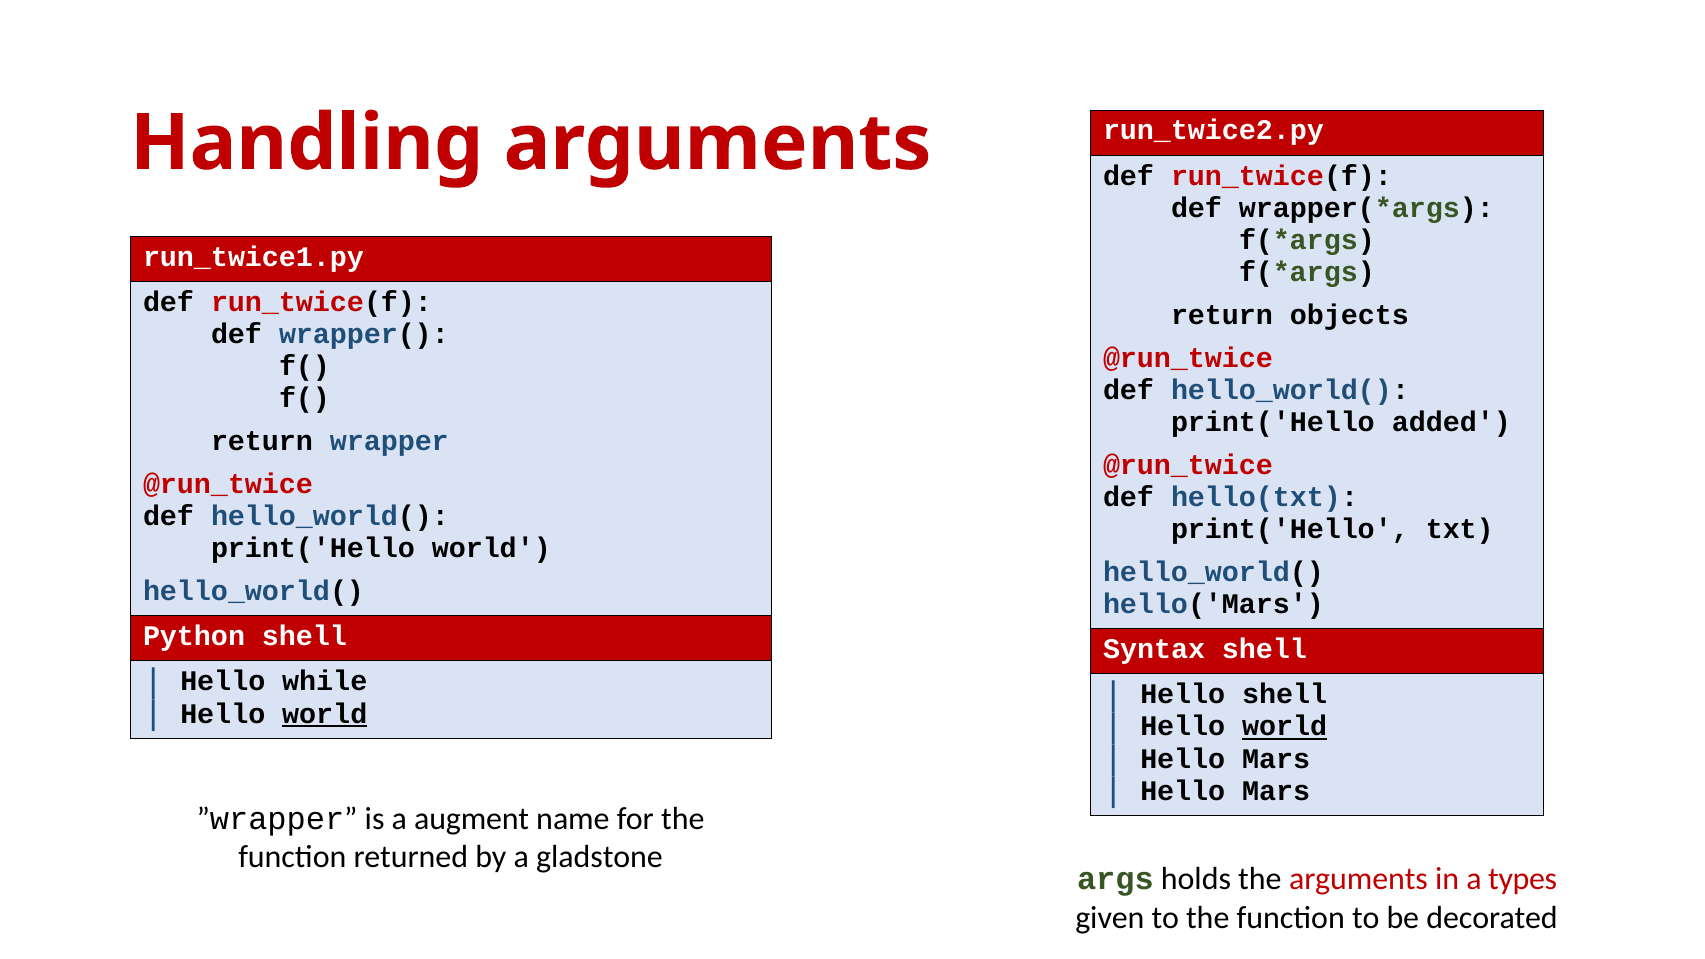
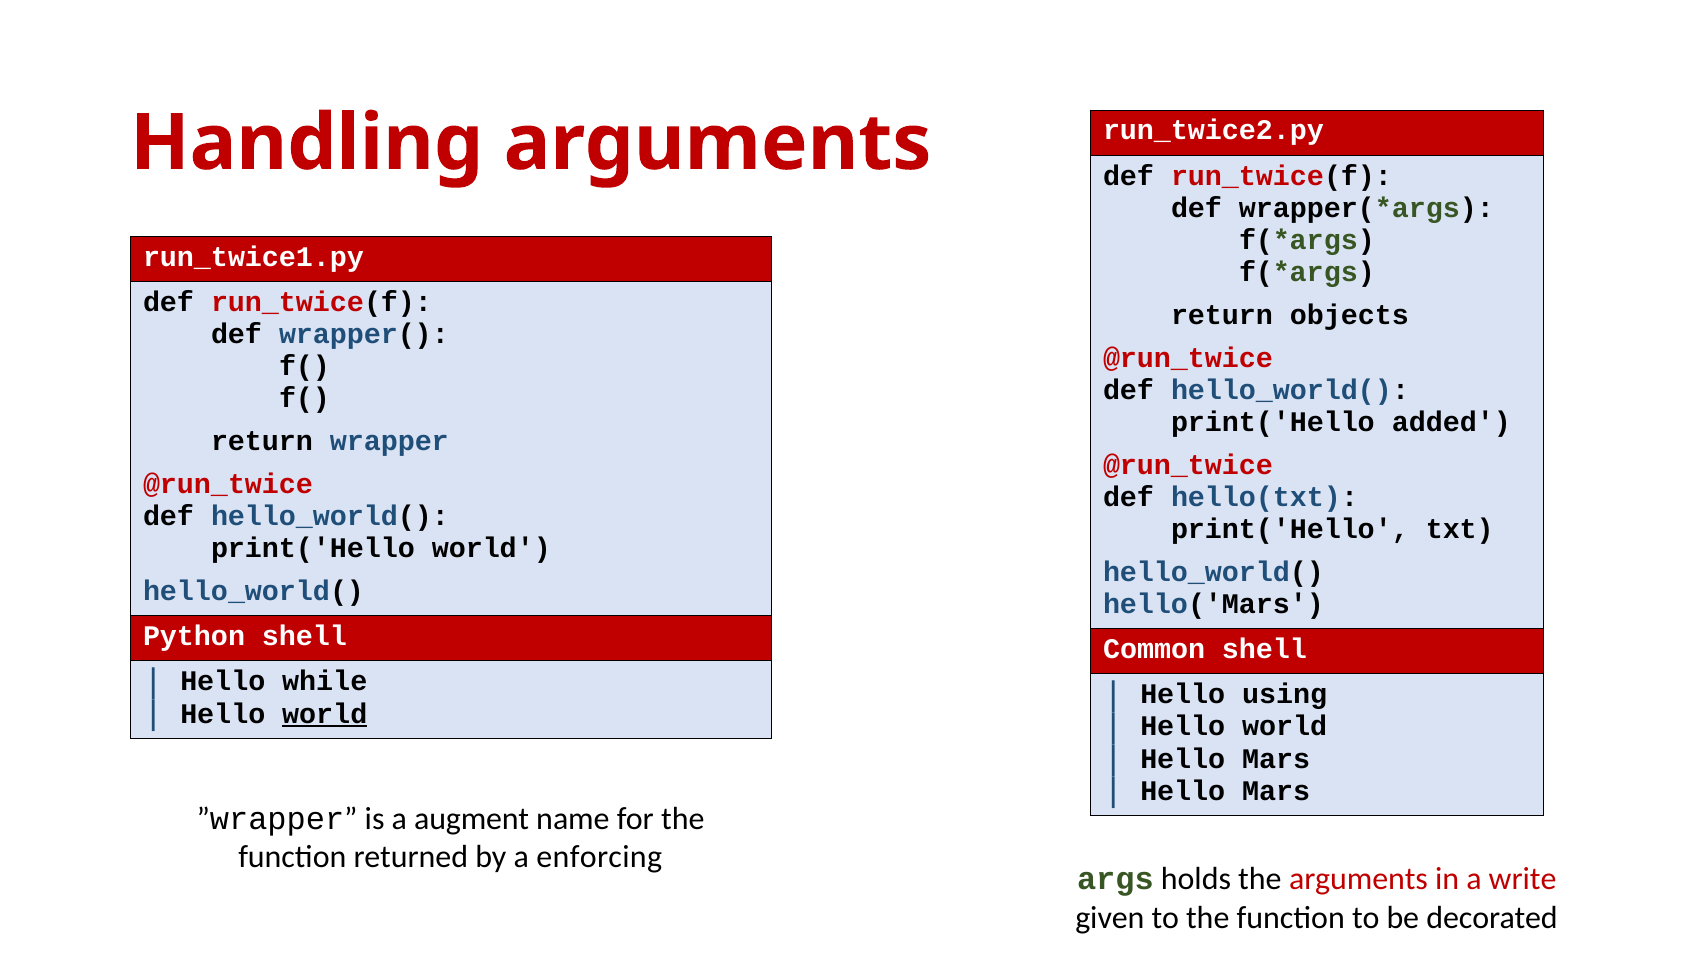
Syntax: Syntax -> Common
Hello shell: shell -> using
world at (1285, 727) underline: present -> none
gladstone: gladstone -> enforcing
types: types -> write
